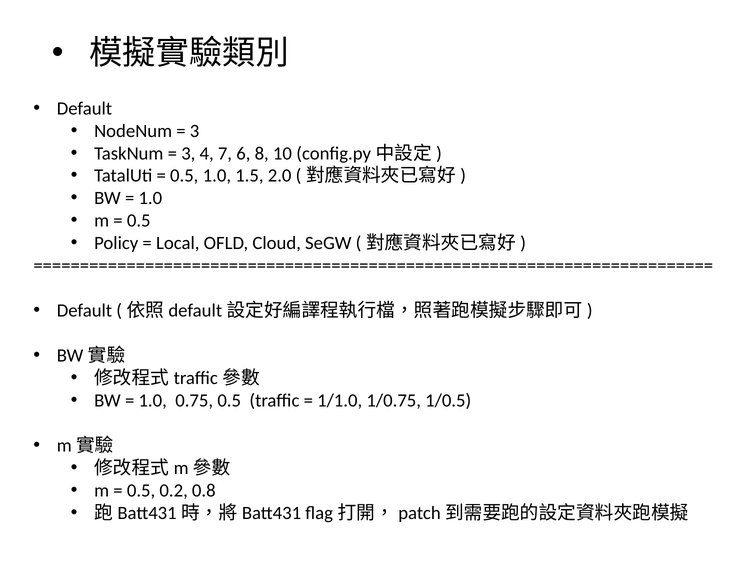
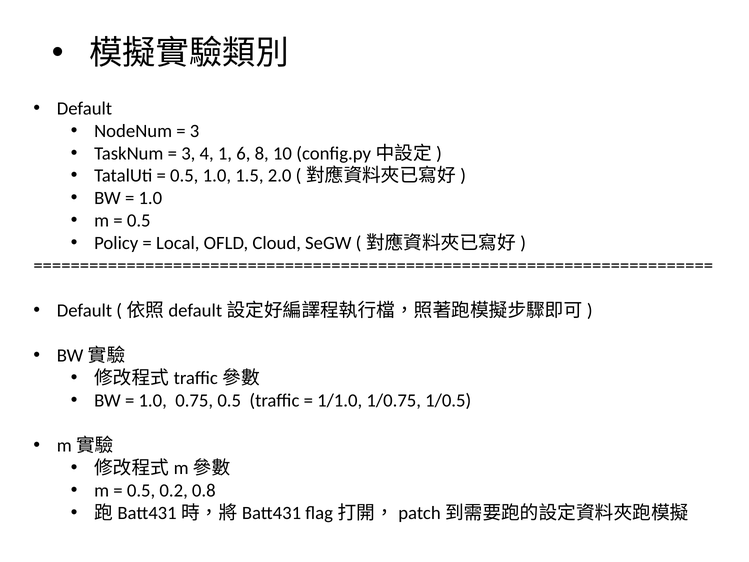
7: 7 -> 1
